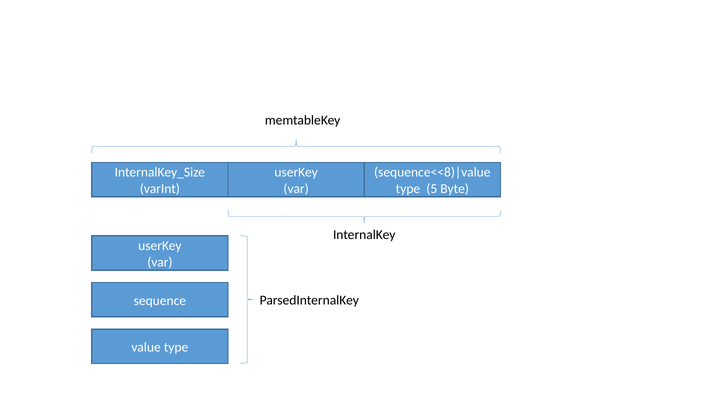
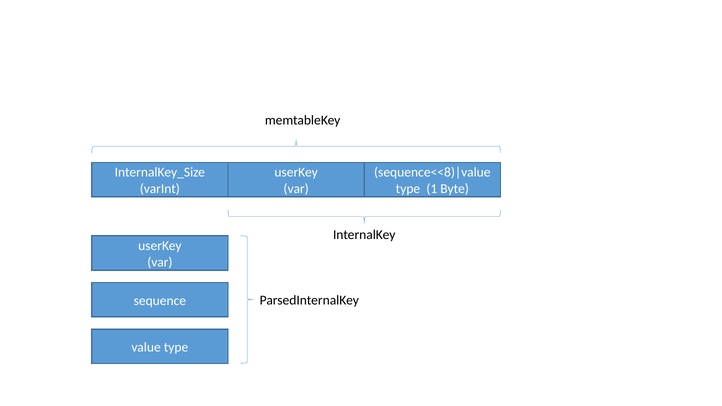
5: 5 -> 1
